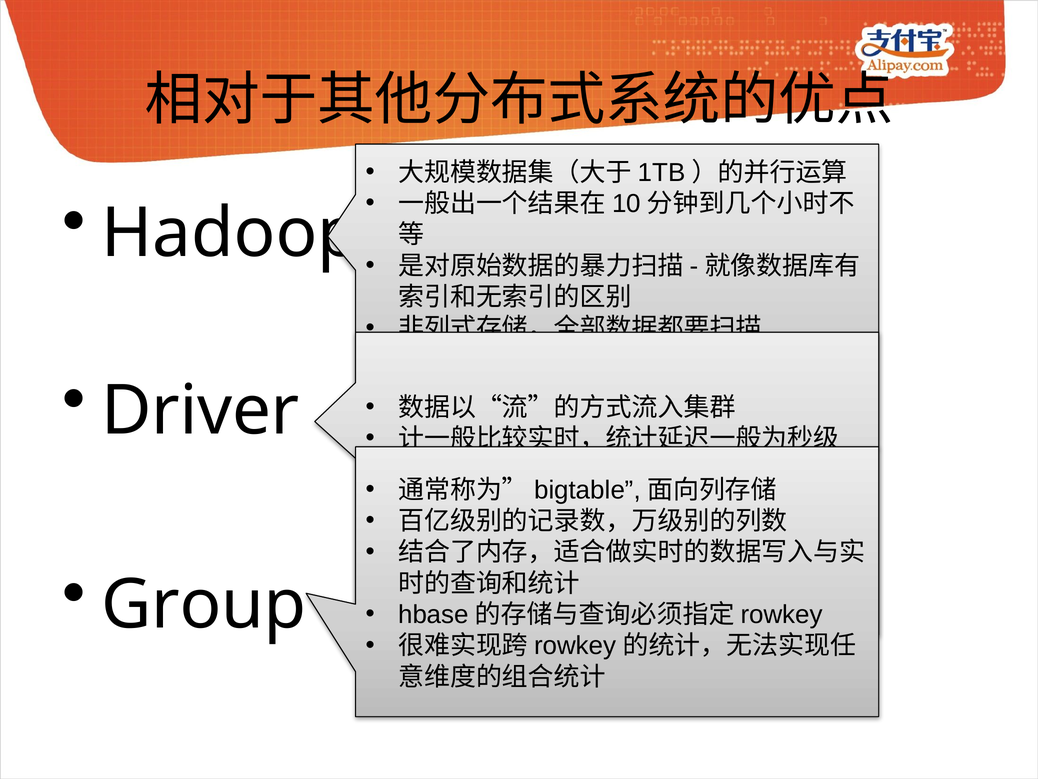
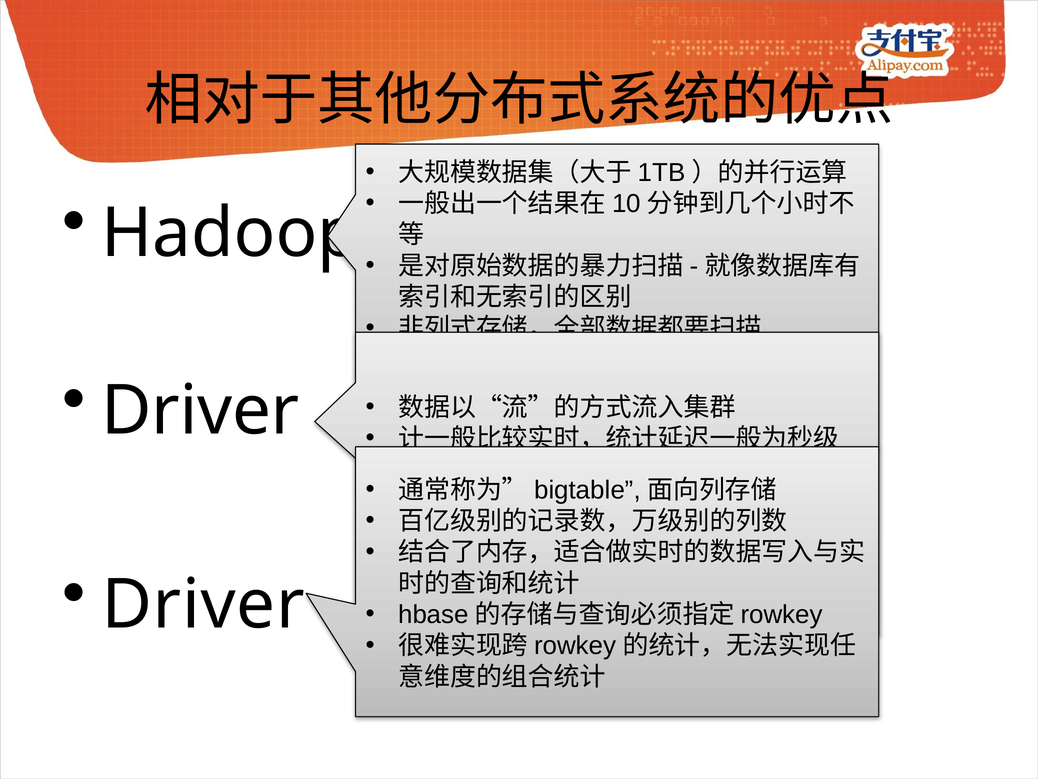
Group at (204, 605): Group -> Driver
